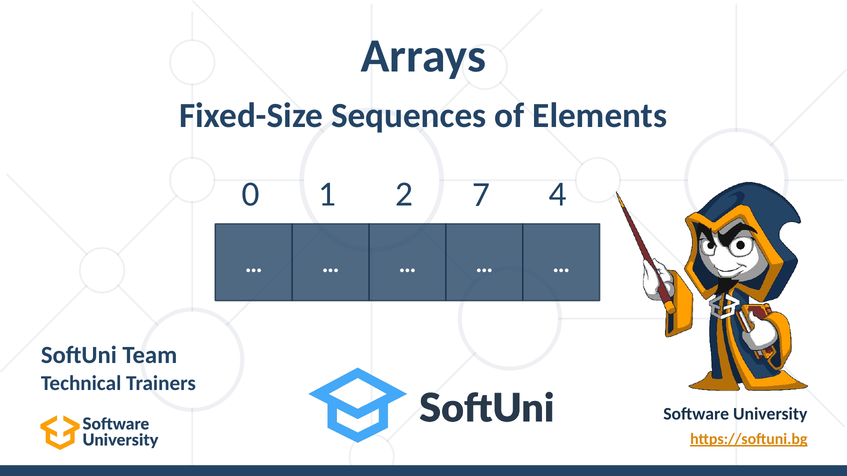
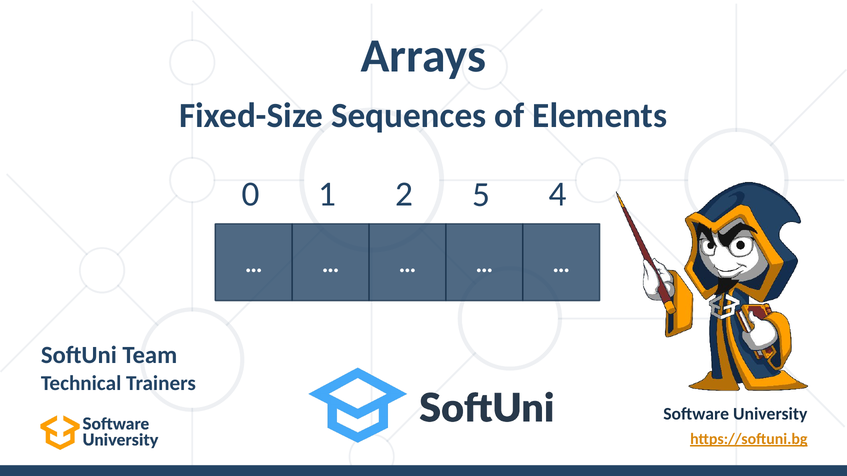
7: 7 -> 5
